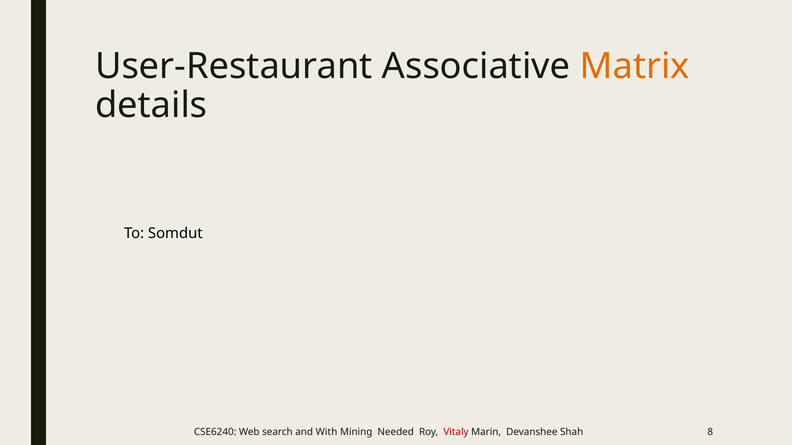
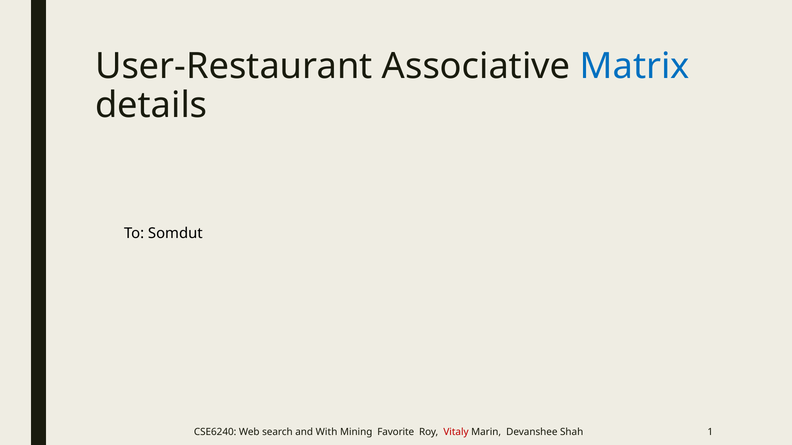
Matrix colour: orange -> blue
Needed: Needed -> Favorite
8: 8 -> 1
